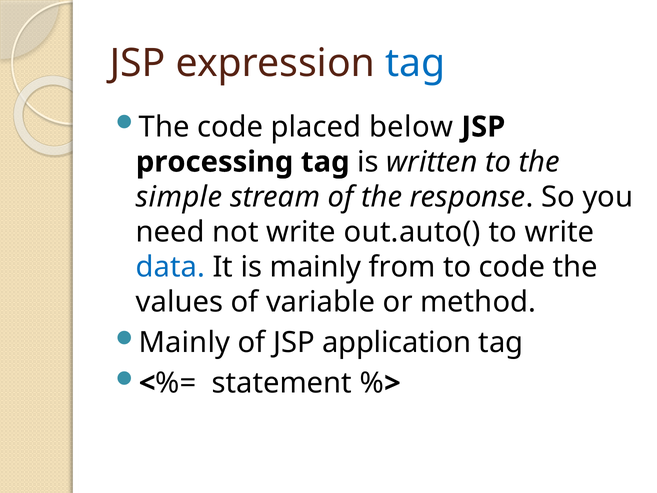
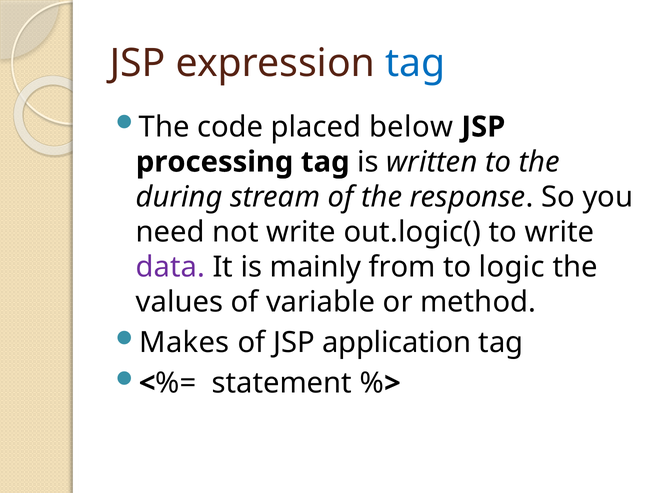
simple: simple -> during
out.auto(: out.auto( -> out.logic(
data colour: blue -> purple
to code: code -> logic
Mainly at (184, 343): Mainly -> Makes
